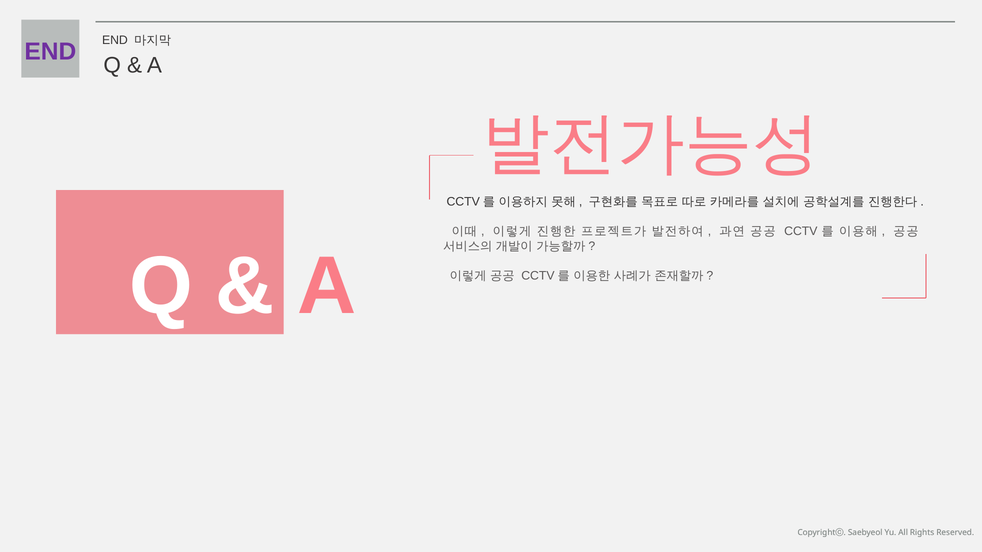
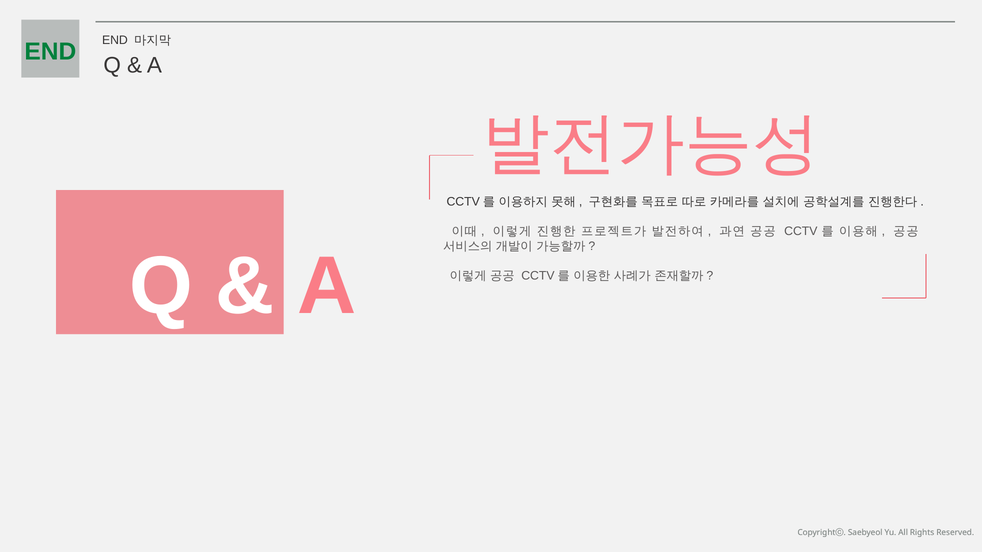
END at (50, 52) colour: purple -> green
